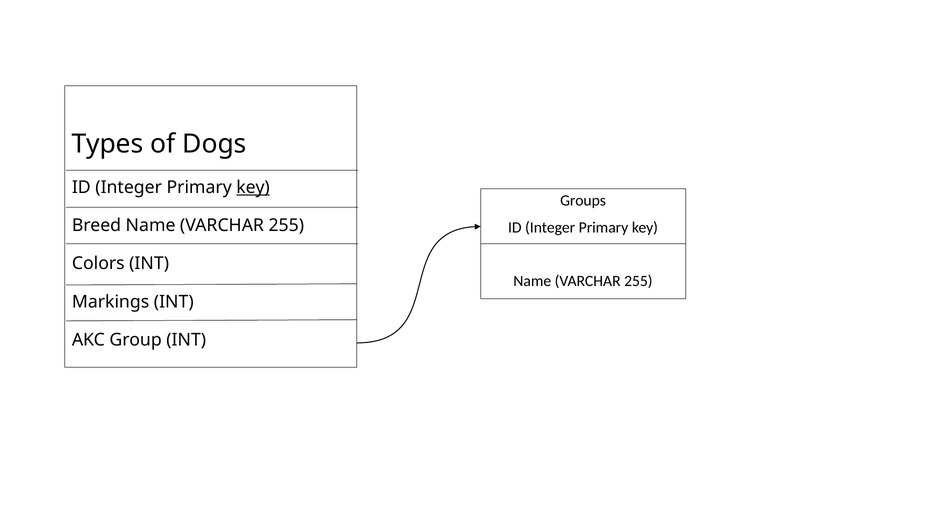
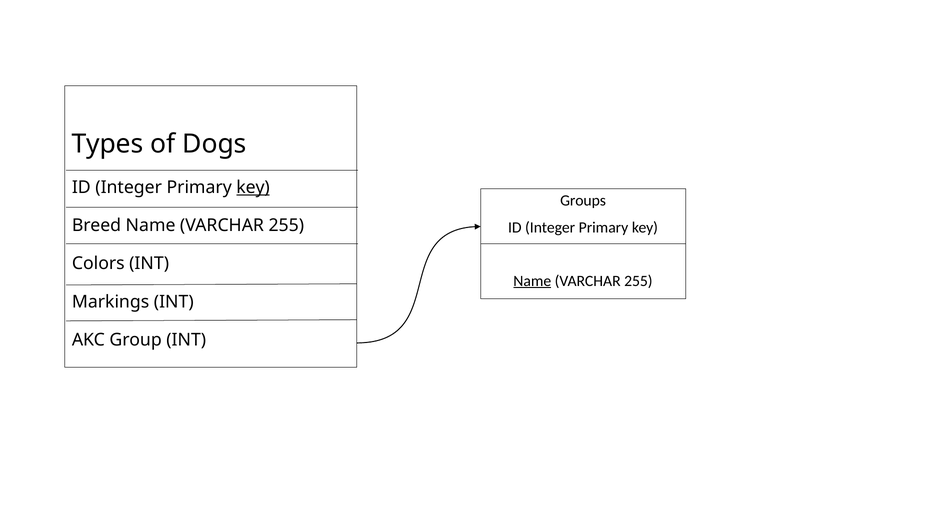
Name at (532, 281) underline: none -> present
